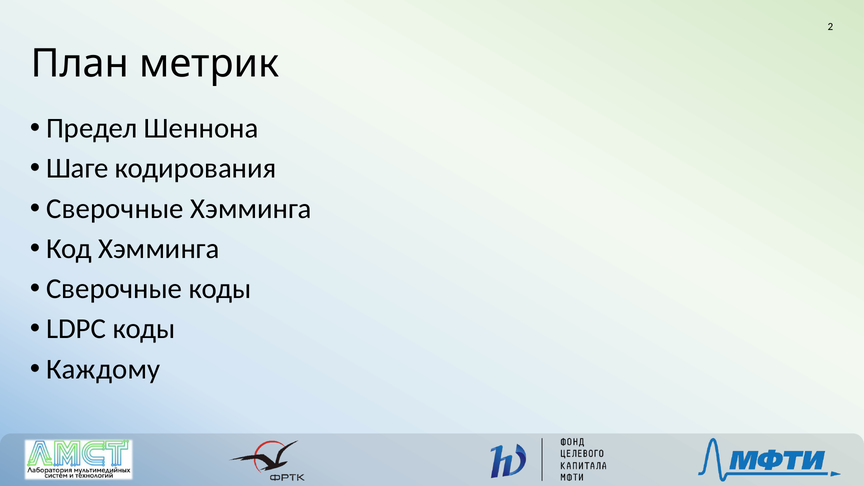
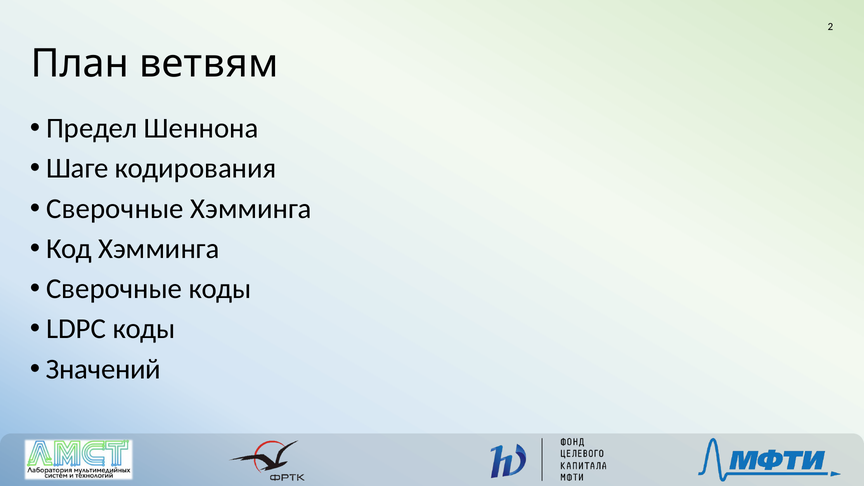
метрик: метрик -> ветвям
Каждому: Каждому -> Значений
